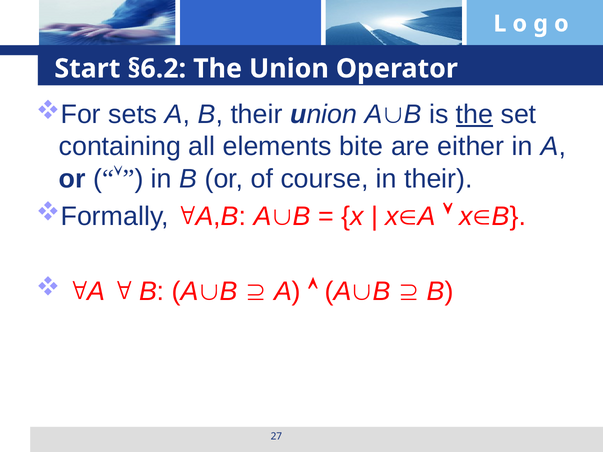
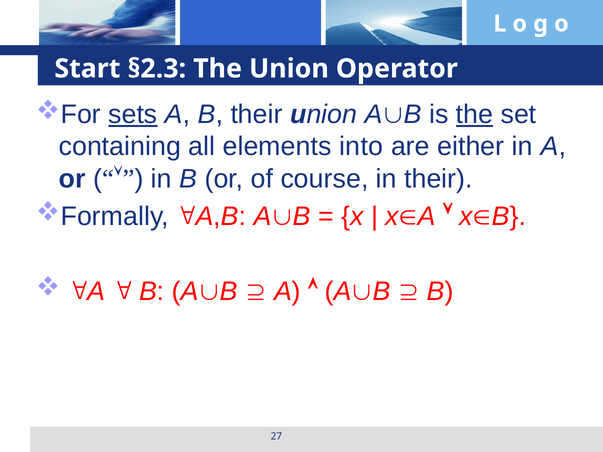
§6.2: §6.2 -> §2.3
sets underline: none -> present
bite: bite -> into
